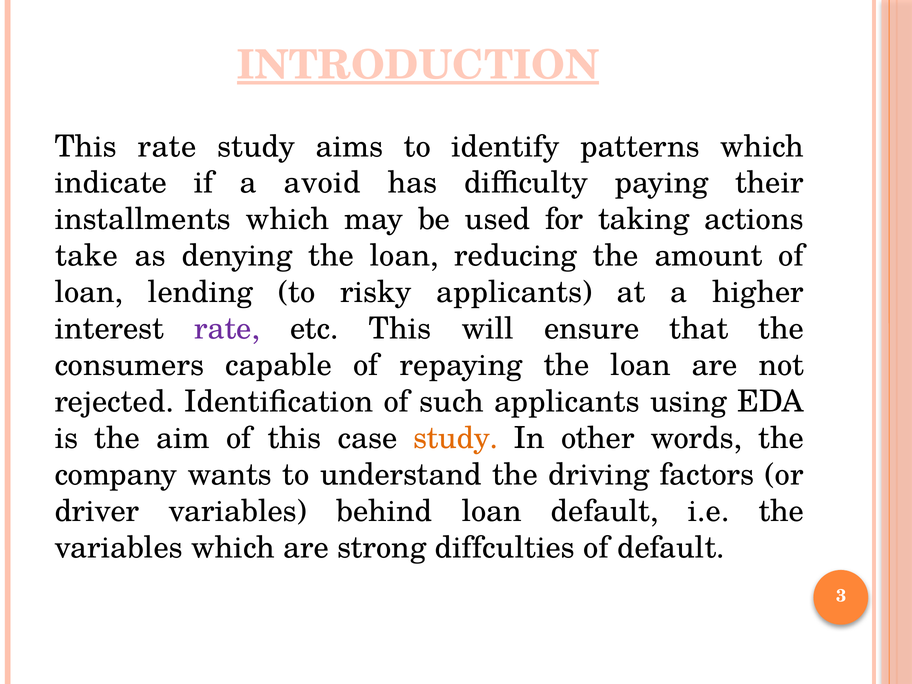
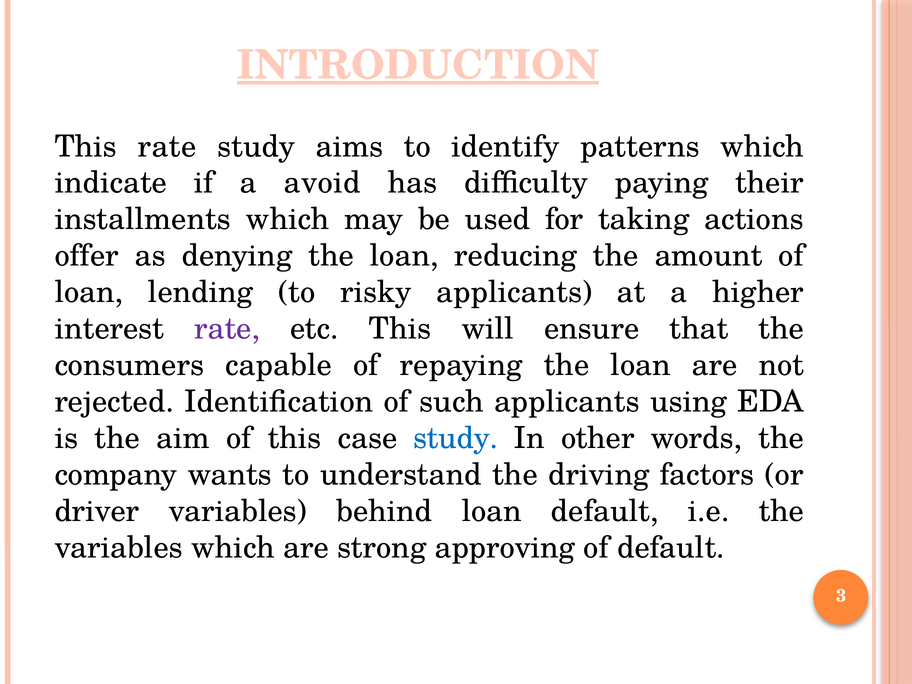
take: take -> offer
study at (456, 438) colour: orange -> blue
diffculties: diffculties -> approving
